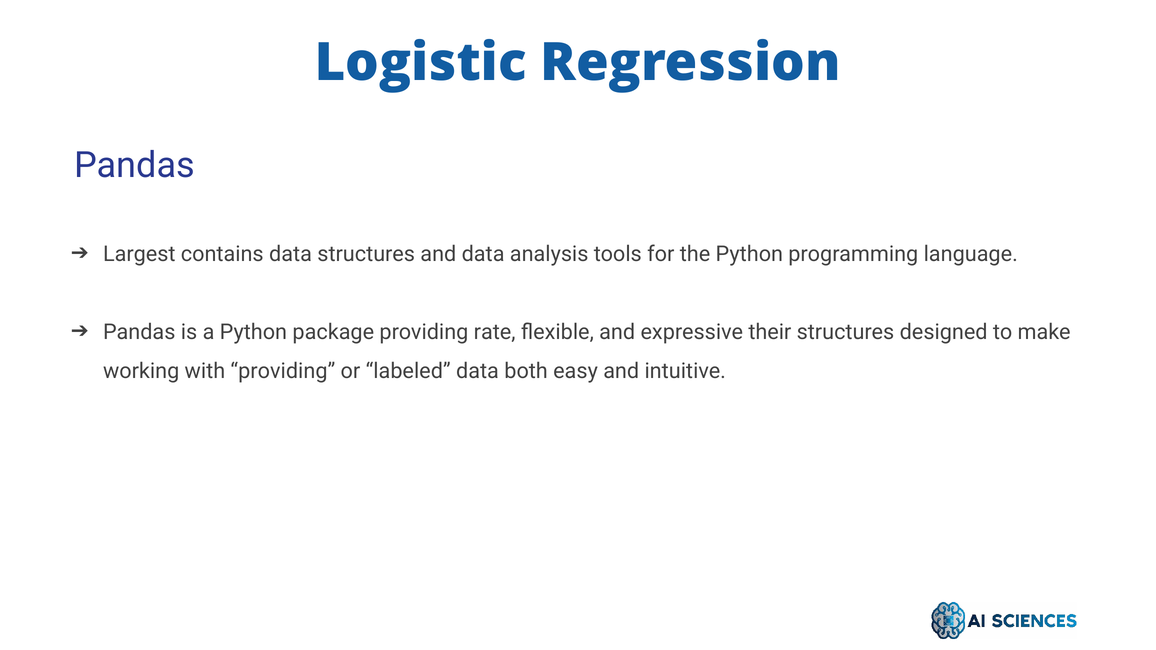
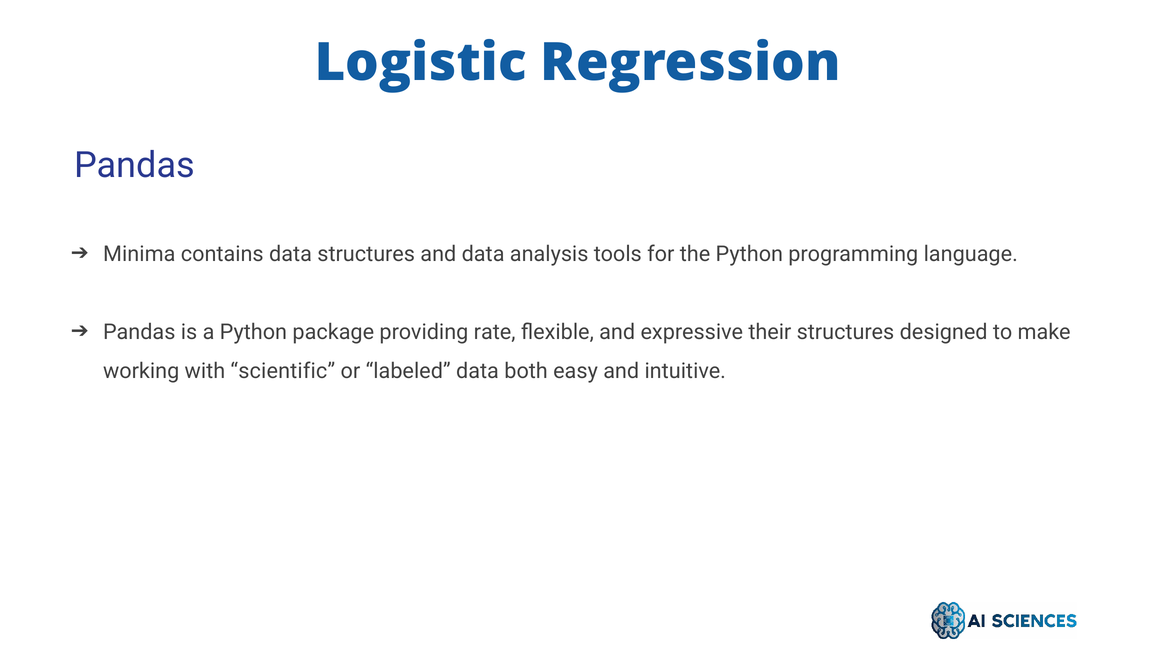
Largest: Largest -> Minima
with providing: providing -> scientific
